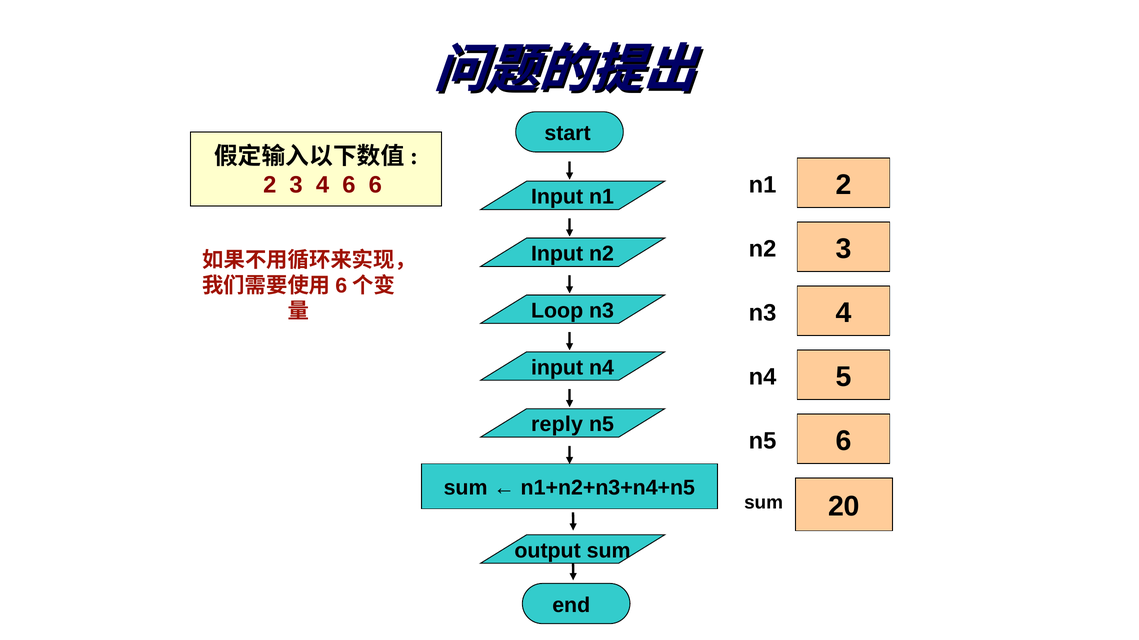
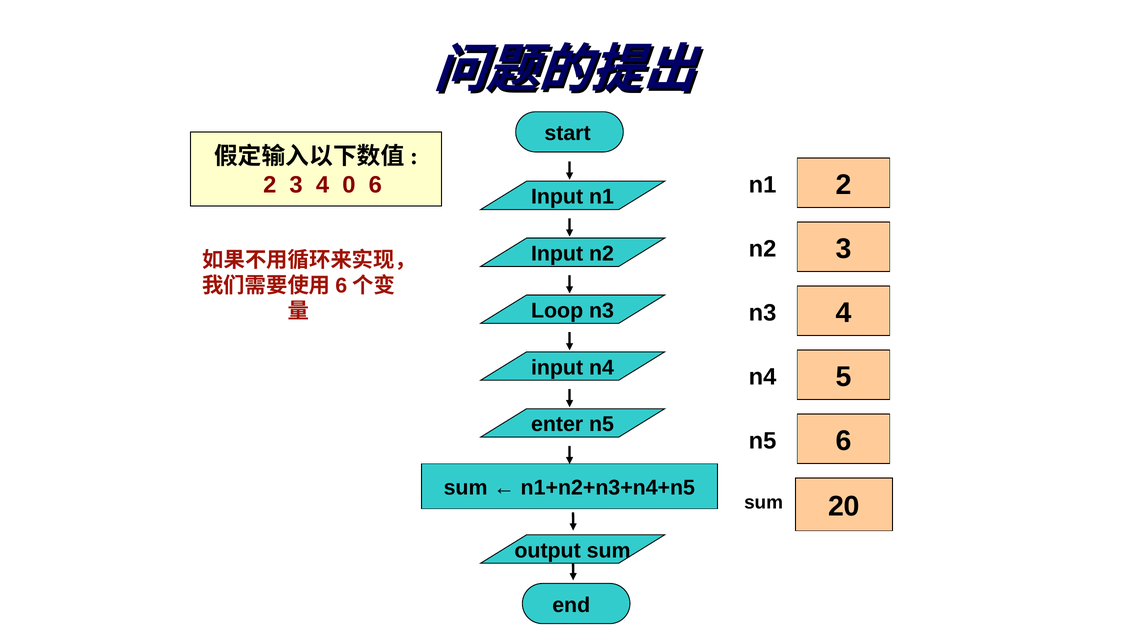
4 6: 6 -> 0
reply: reply -> enter
